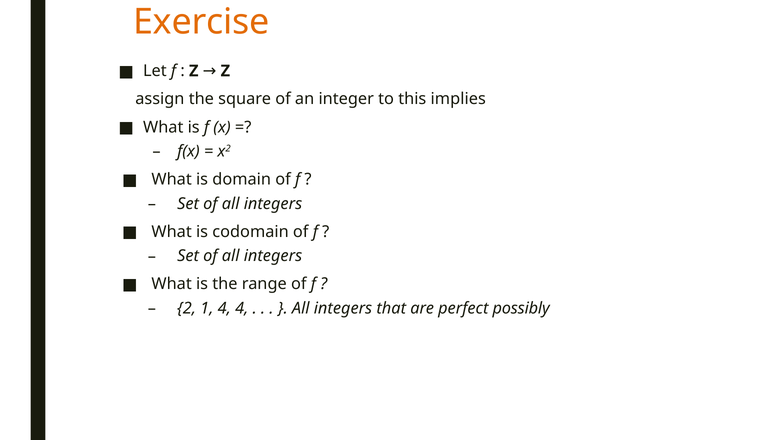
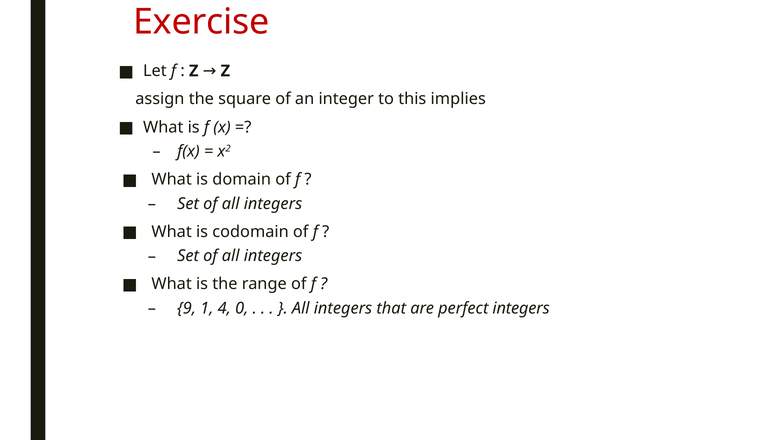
Exercise colour: orange -> red
2: 2 -> 9
4 4: 4 -> 0
perfect possibly: possibly -> integers
